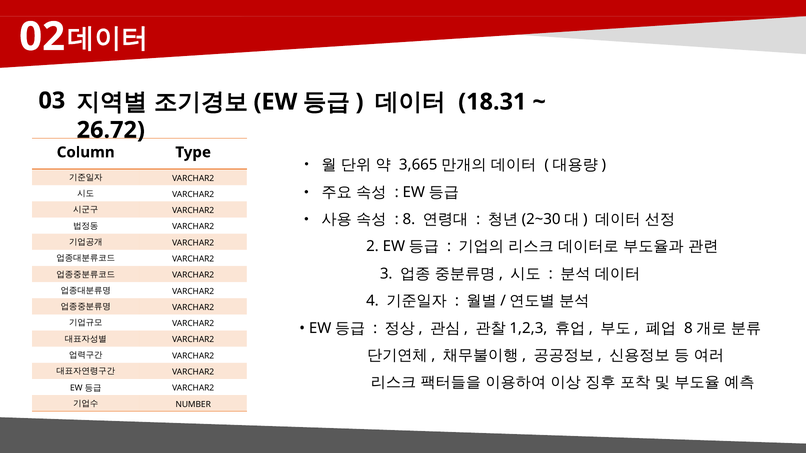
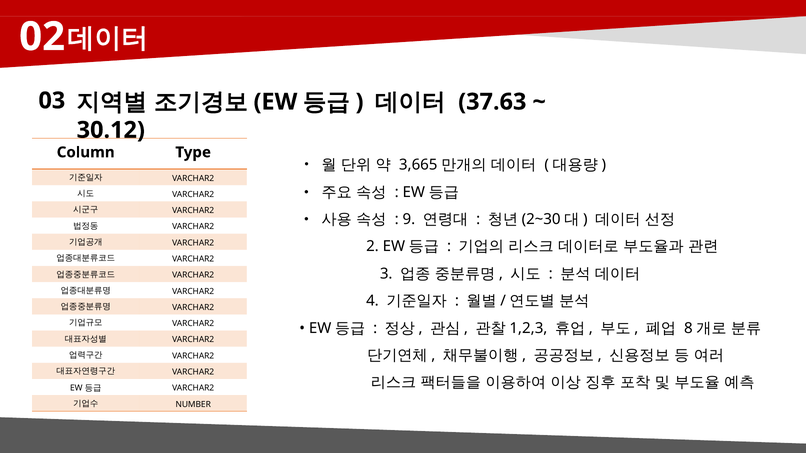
18.31: 18.31 -> 37.63
26.72: 26.72 -> 30.12
8: 8 -> 9
